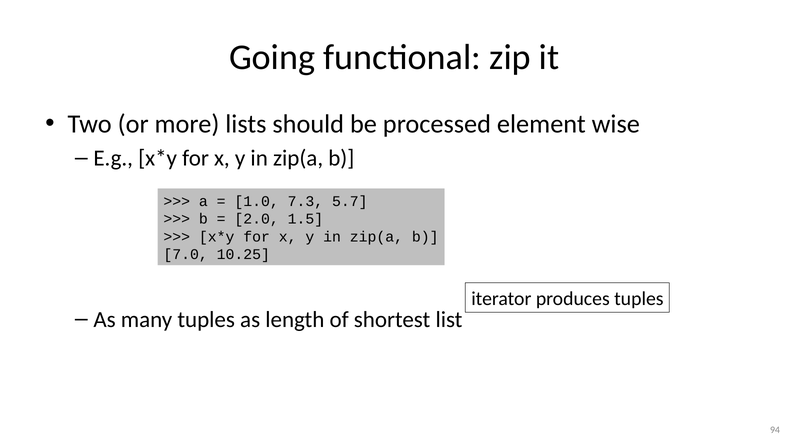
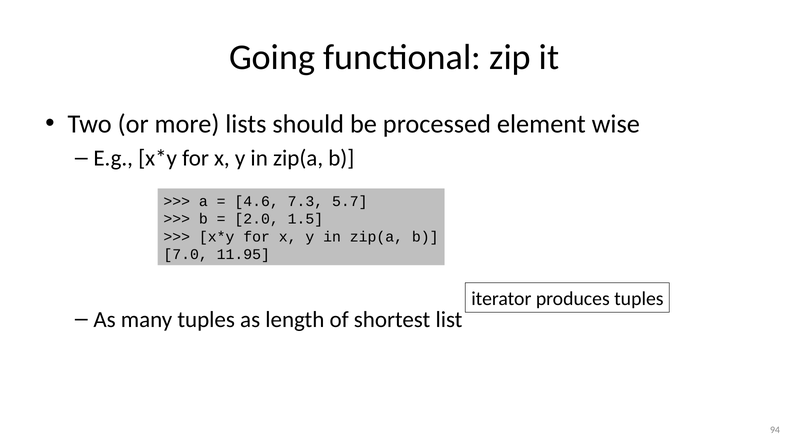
1.0: 1.0 -> 4.6
10.25: 10.25 -> 11.95
